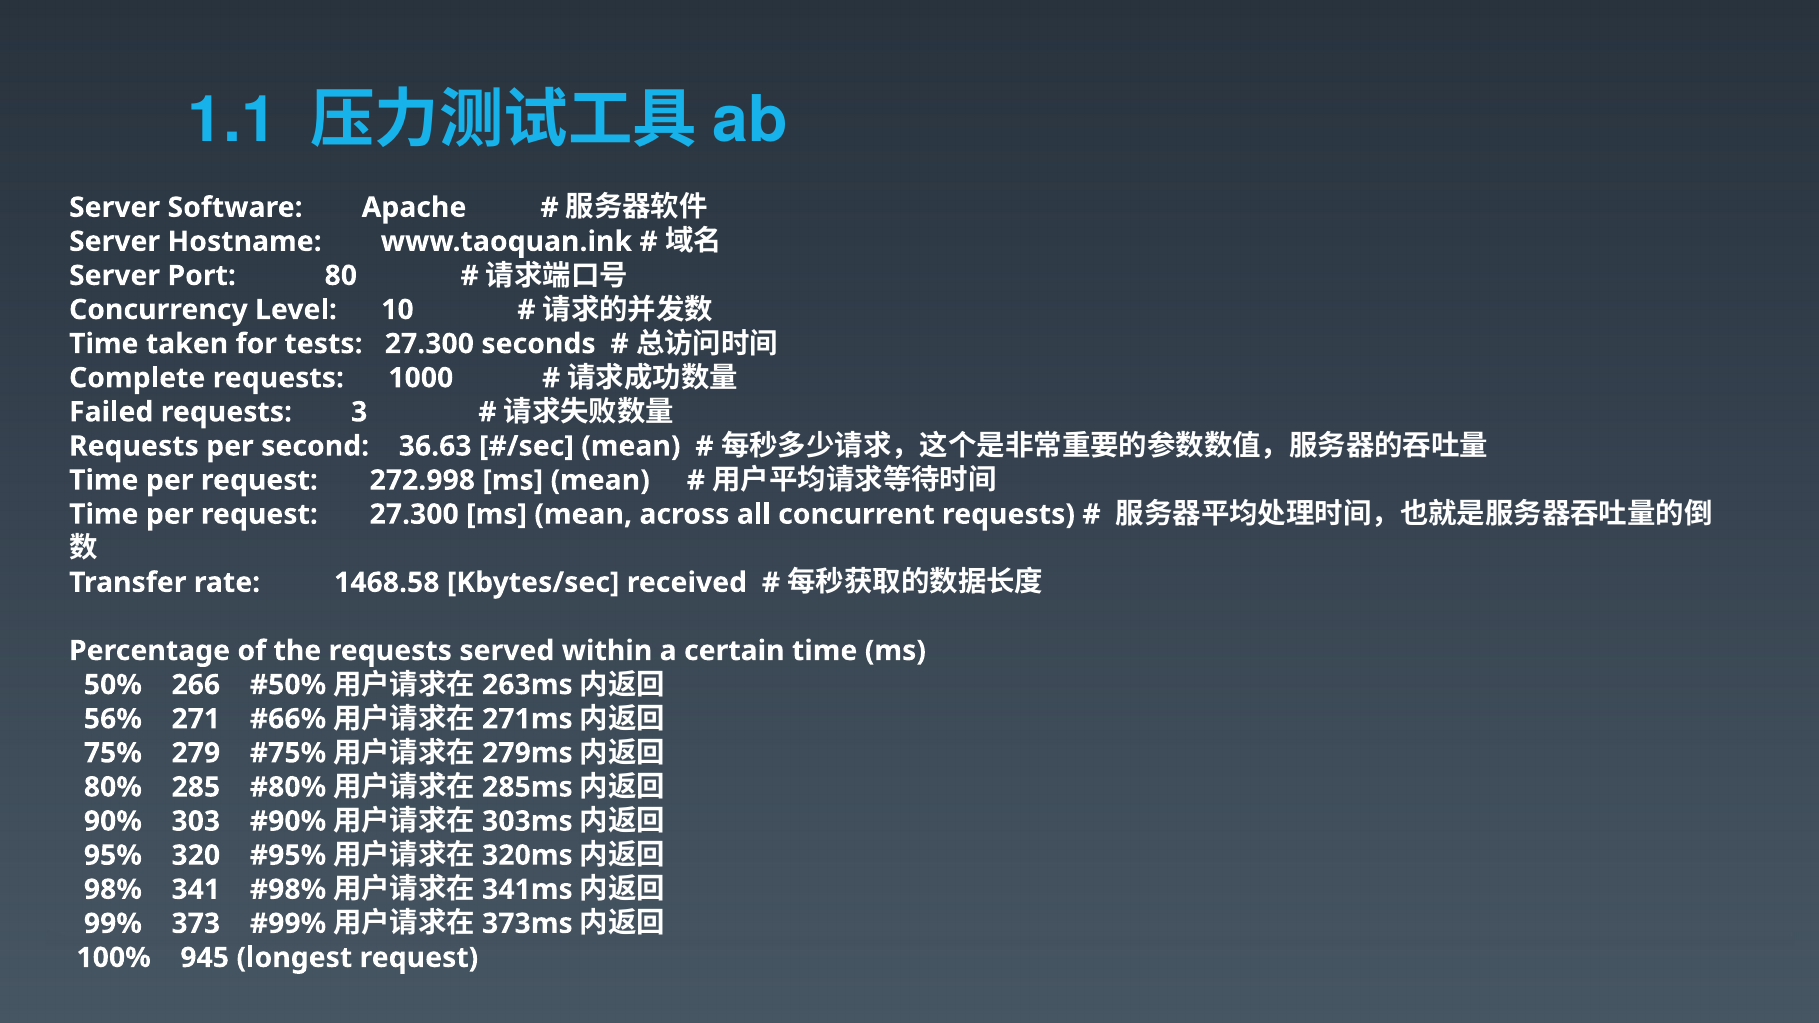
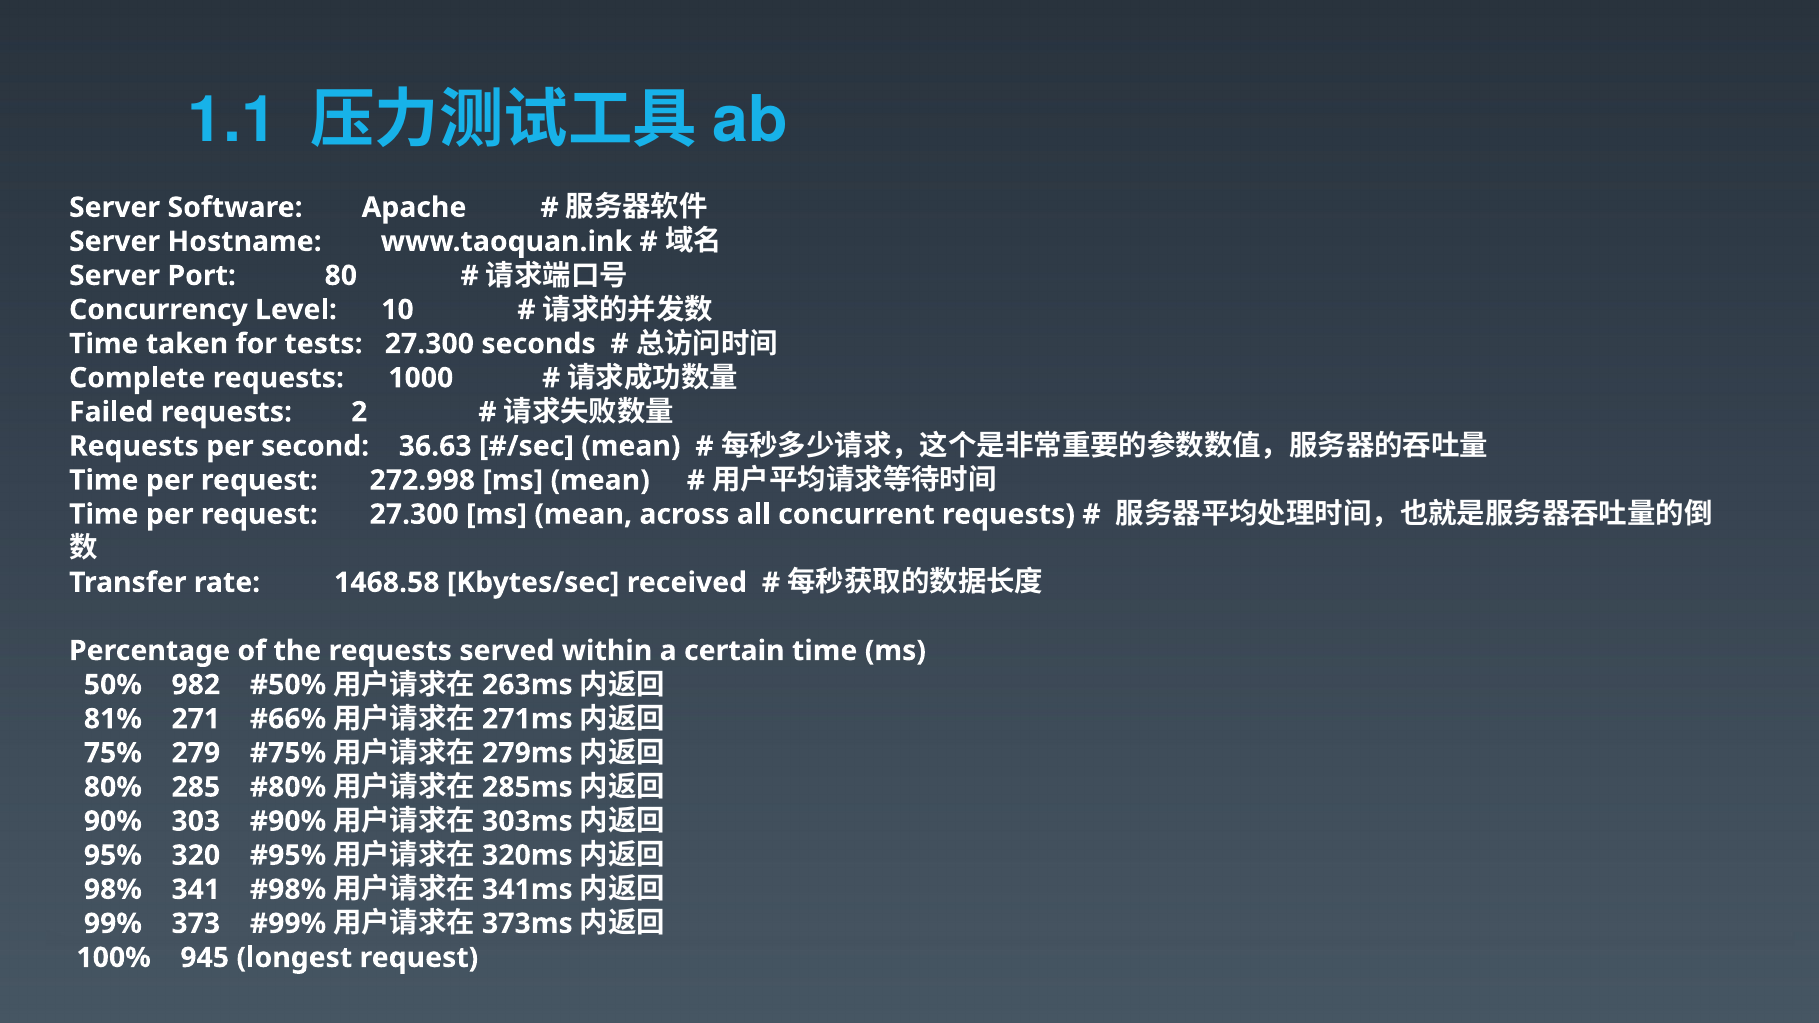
3: 3 -> 2
266: 266 -> 982
56%: 56% -> 81%
